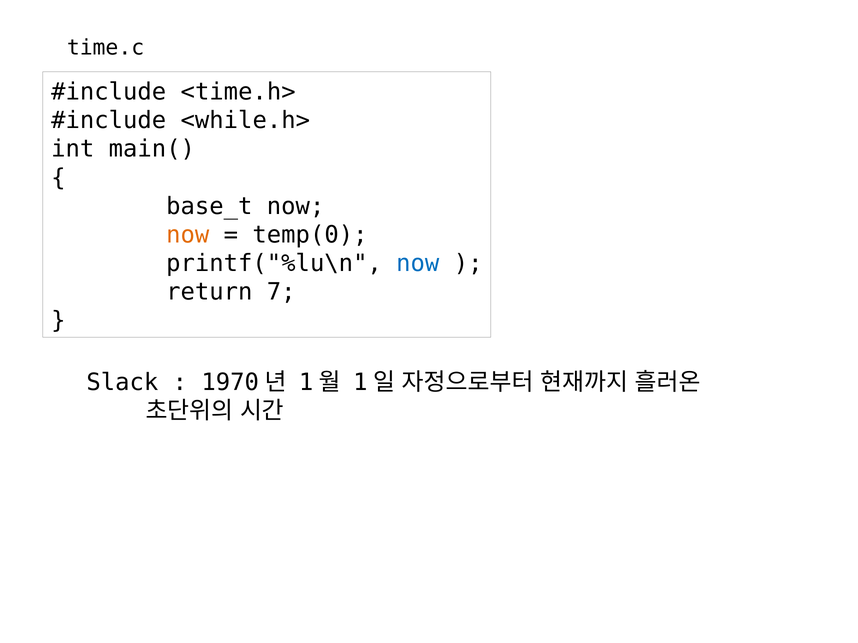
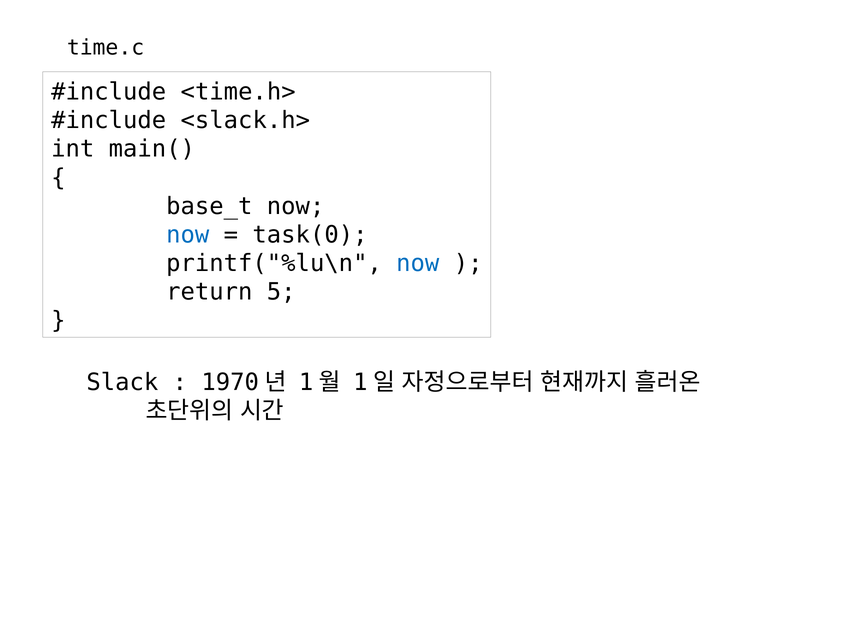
<while.h>: <while.h> -> <slack.h>
now at (188, 235) colour: orange -> blue
temp(0: temp(0 -> task(0
7: 7 -> 5
